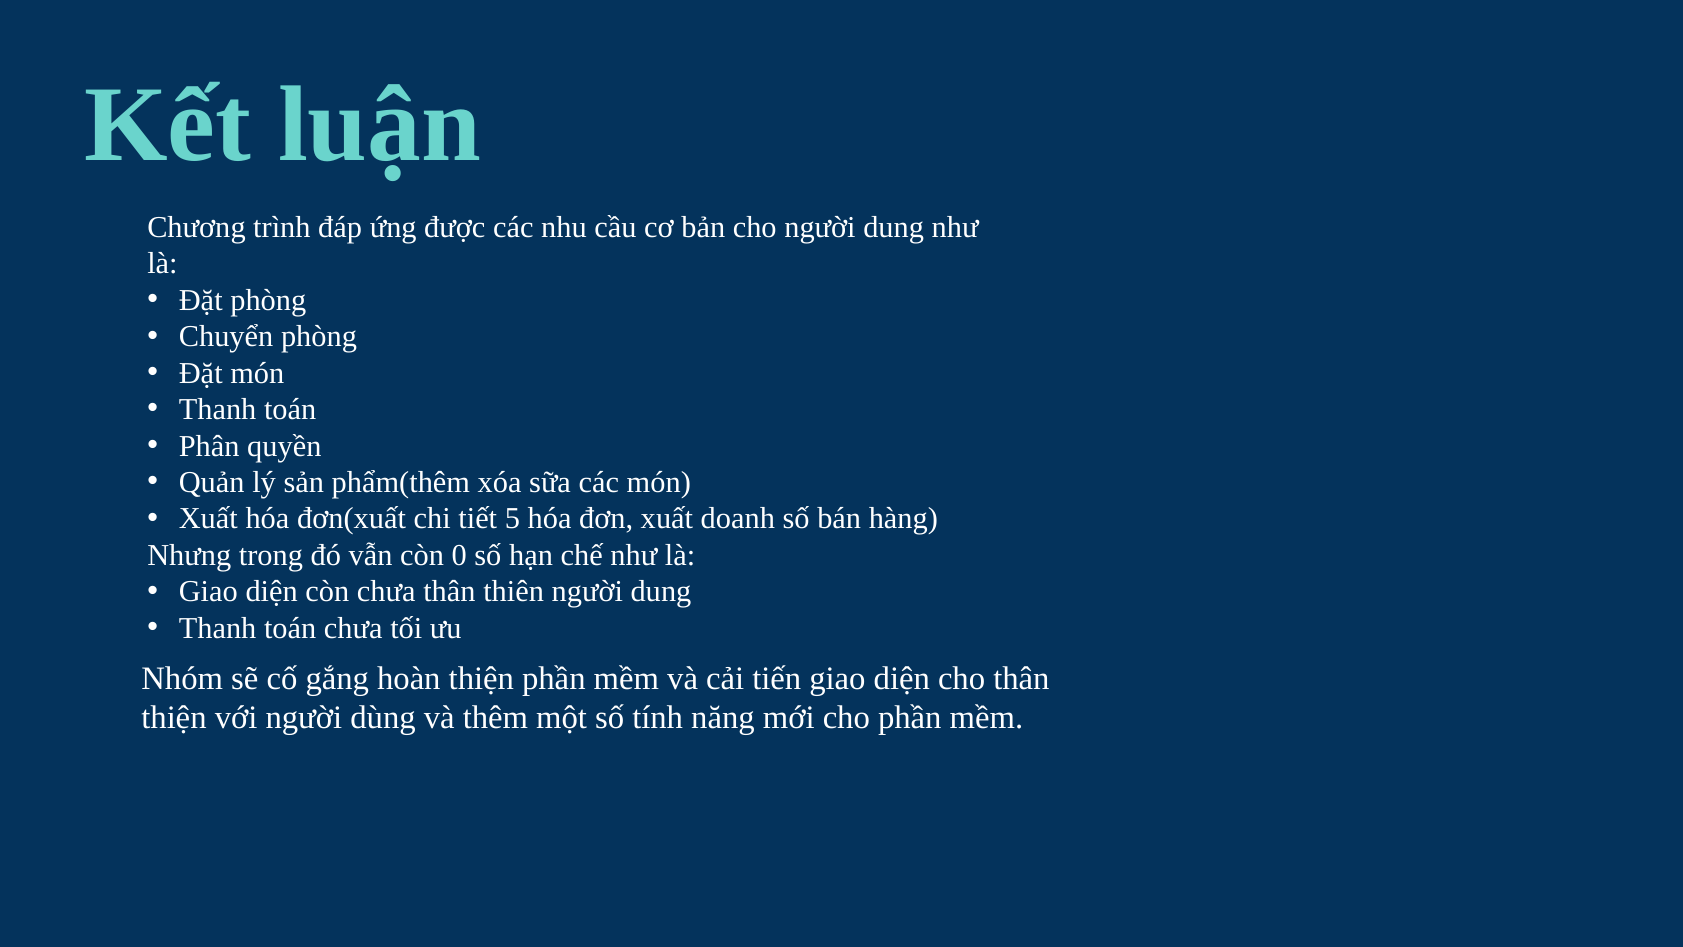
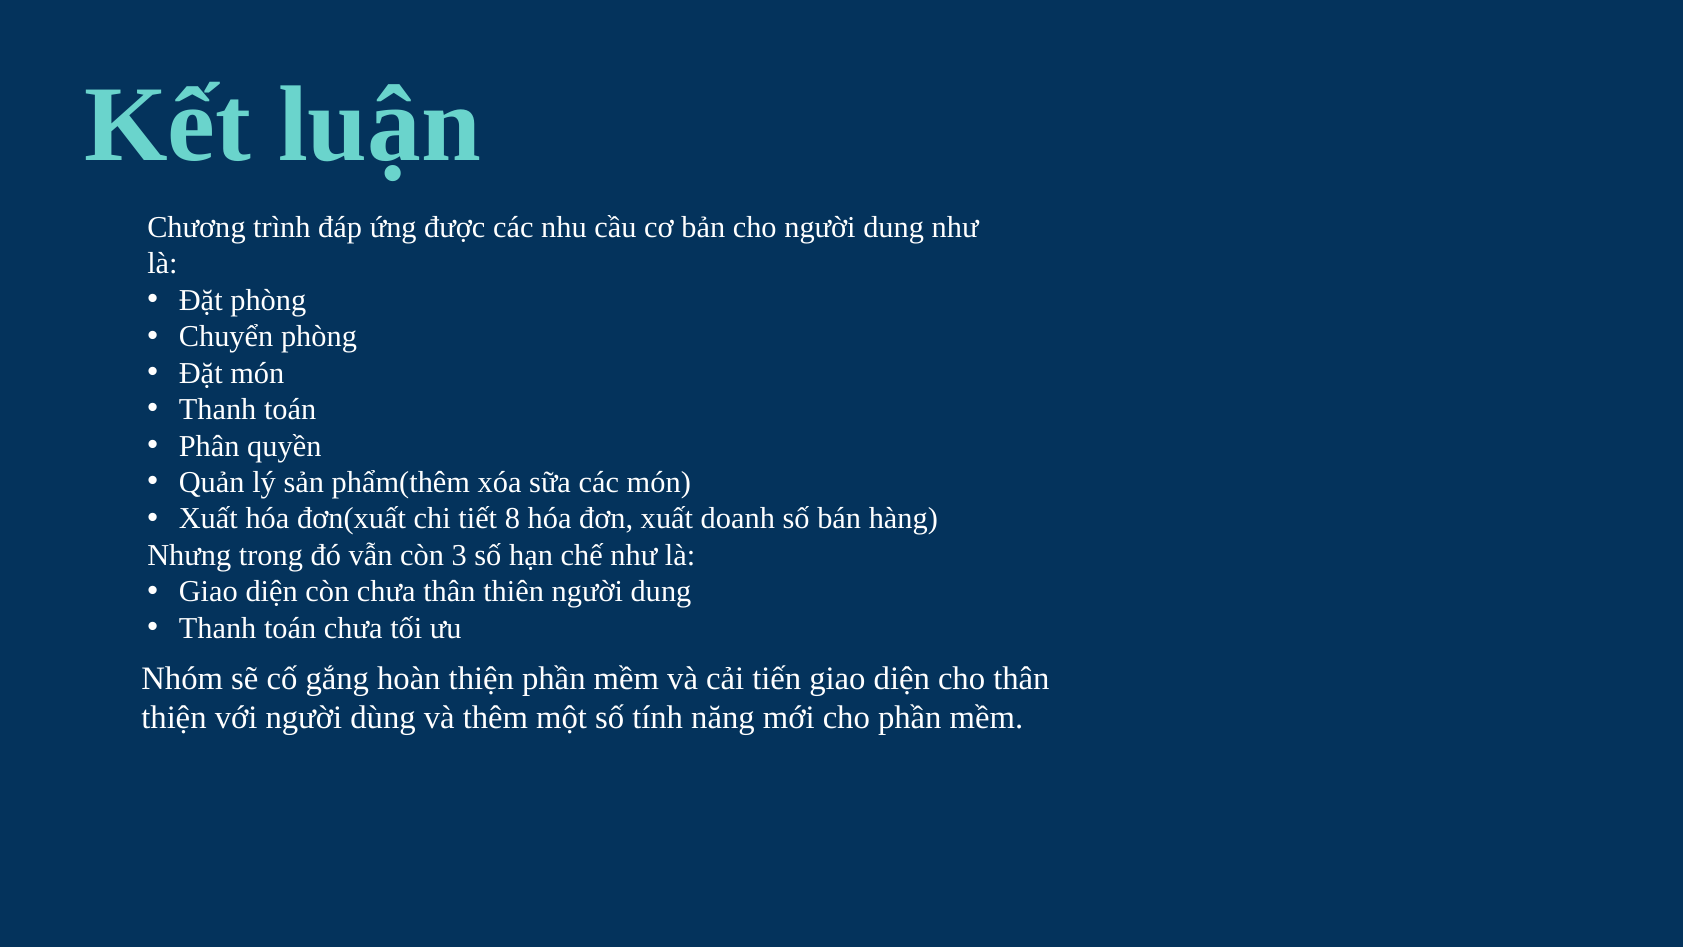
5: 5 -> 8
0: 0 -> 3
